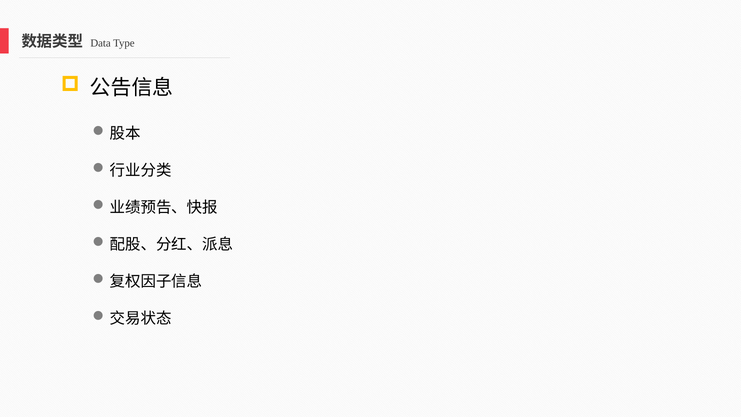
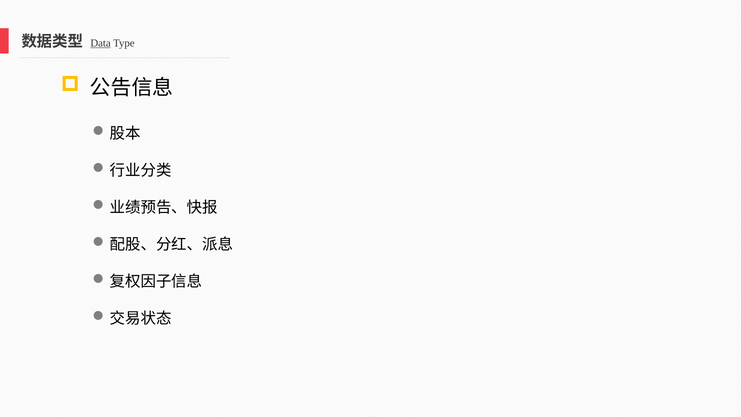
Data underline: none -> present
